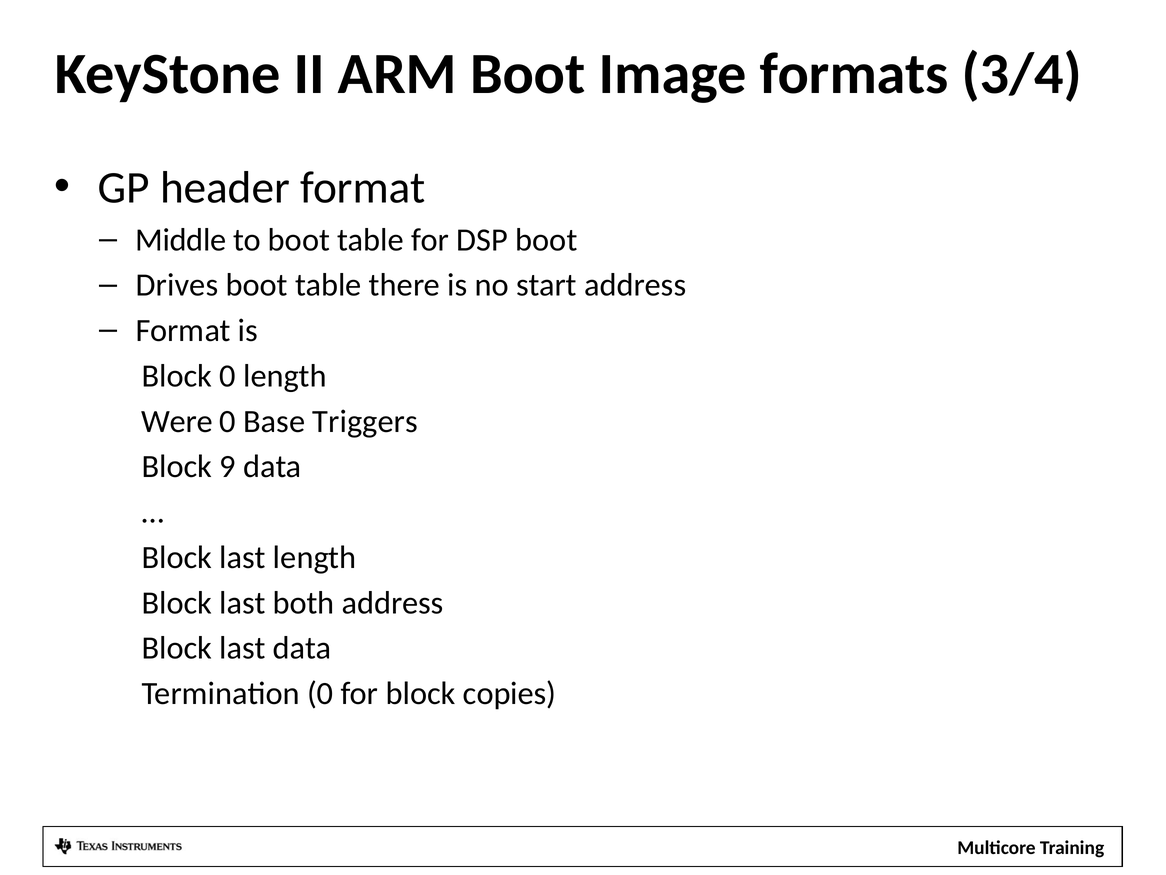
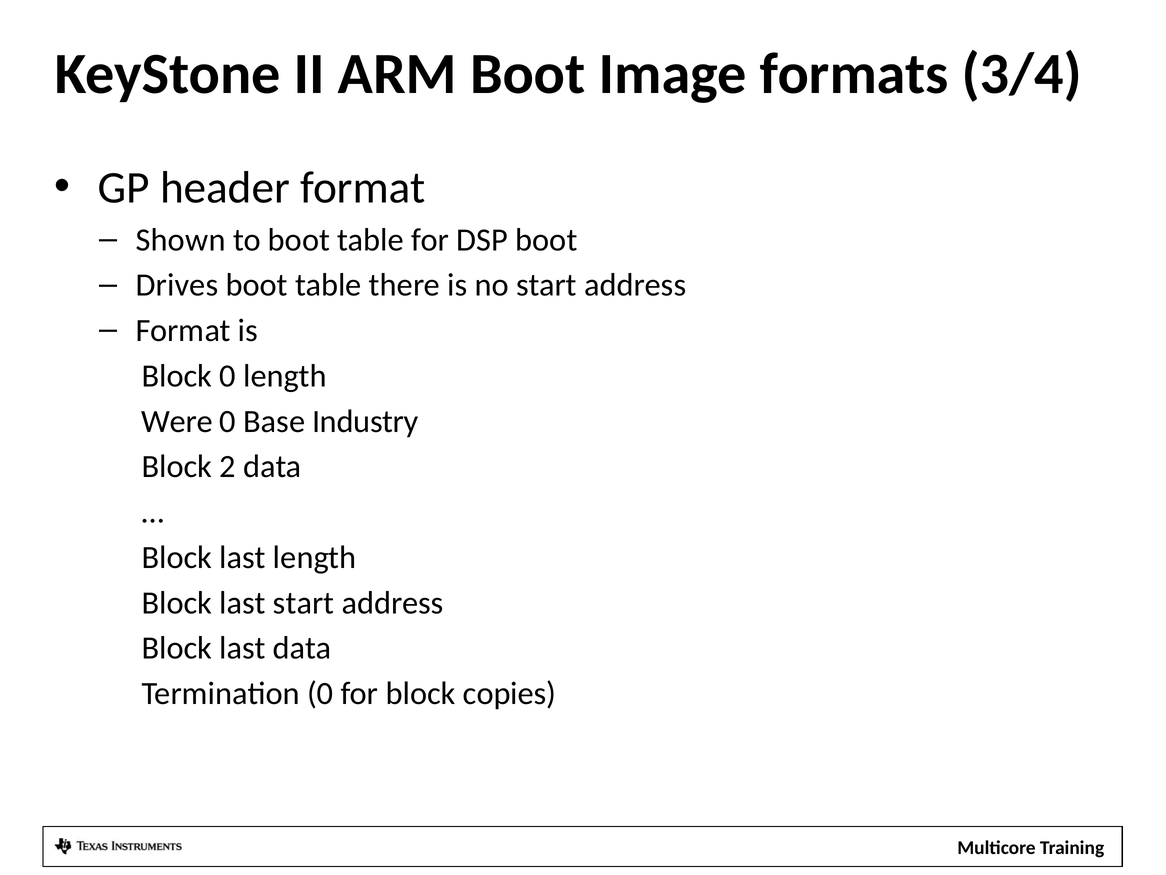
Middle: Middle -> Shown
Triggers: Triggers -> Industry
9: 9 -> 2
last both: both -> start
